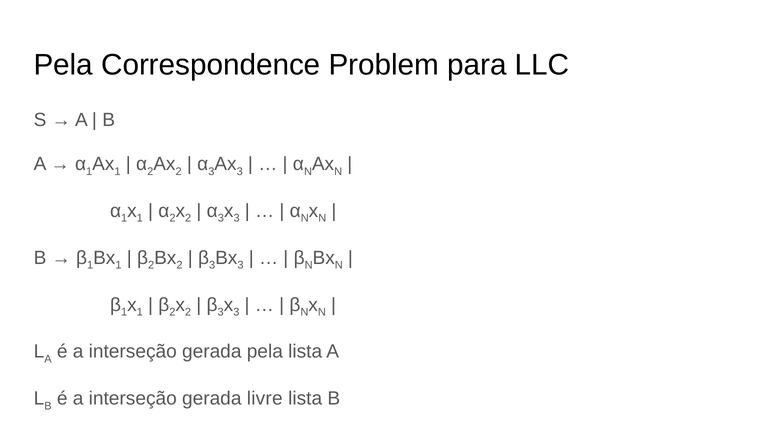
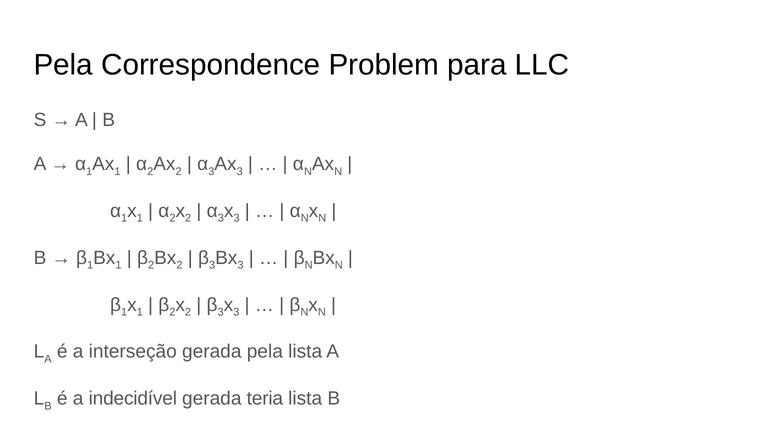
B é a interseção: interseção -> indecidível
livre: livre -> teria
